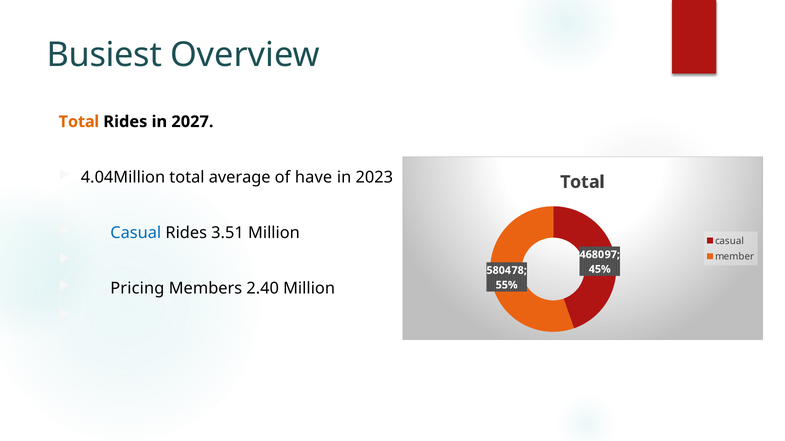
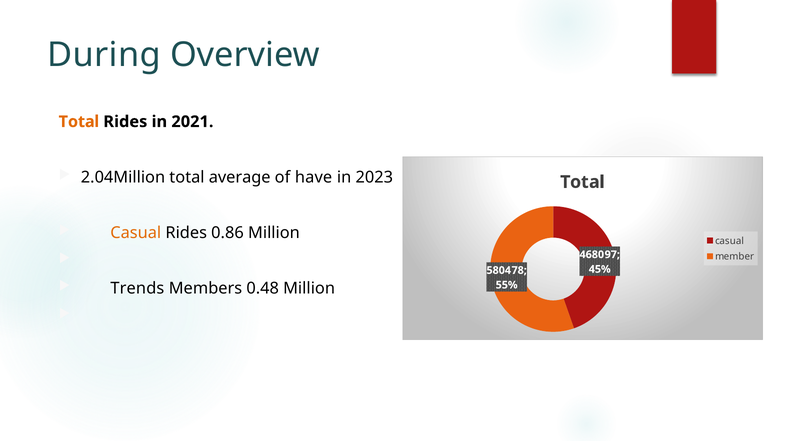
Busiest: Busiest -> During
2027: 2027 -> 2021
4.04Million: 4.04Million -> 2.04Million
Casual at (136, 233) colour: blue -> orange
3.51: 3.51 -> 0.86
Pricing: Pricing -> Trends
2.40: 2.40 -> 0.48
